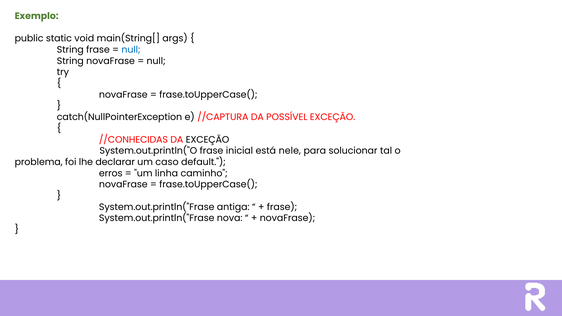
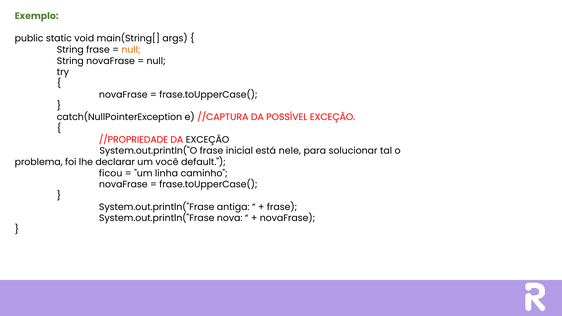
null at (131, 50) colour: blue -> orange
//CONHECIDAS: //CONHECIDAS -> //PROPRIEDADE
caso: caso -> você
erros: erros -> ficou
